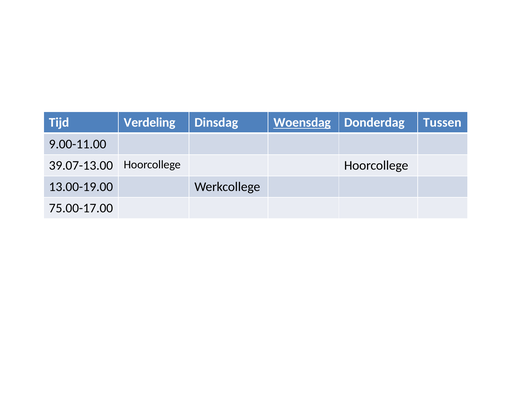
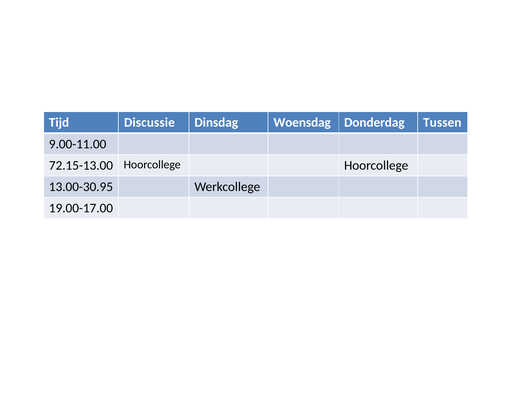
Verdeling: Verdeling -> Discussie
Woensdag underline: present -> none
39.07-13.00: 39.07-13.00 -> 72.15-13.00
13.00-19.00: 13.00-19.00 -> 13.00-30.95
75.00-17.00: 75.00-17.00 -> 19.00-17.00
